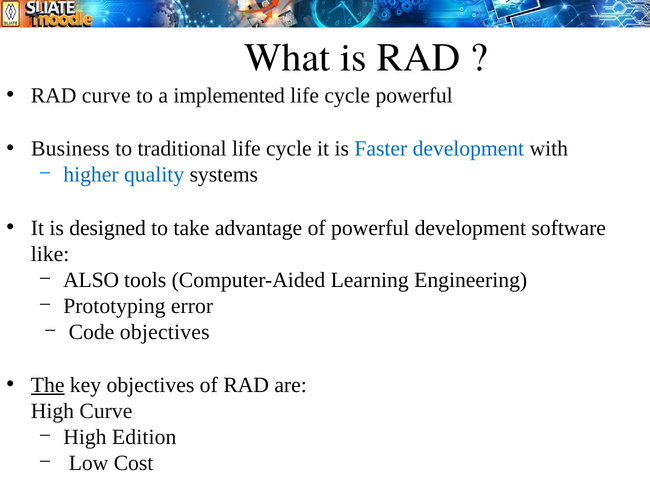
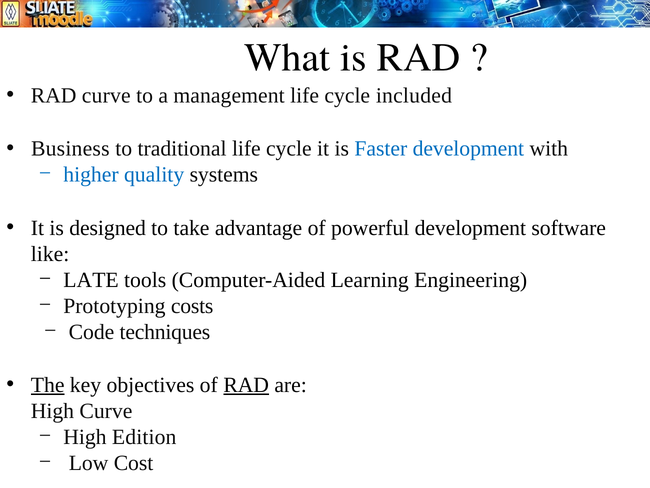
implemented: implemented -> management
cycle powerful: powerful -> included
ALSO: ALSO -> LATE
error: error -> costs
Code objectives: objectives -> techniques
RAD at (246, 385) underline: none -> present
